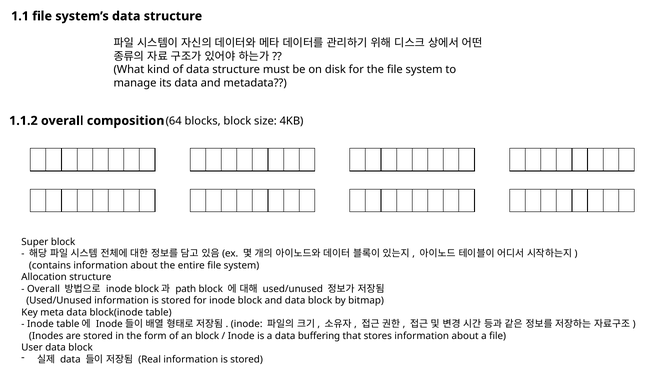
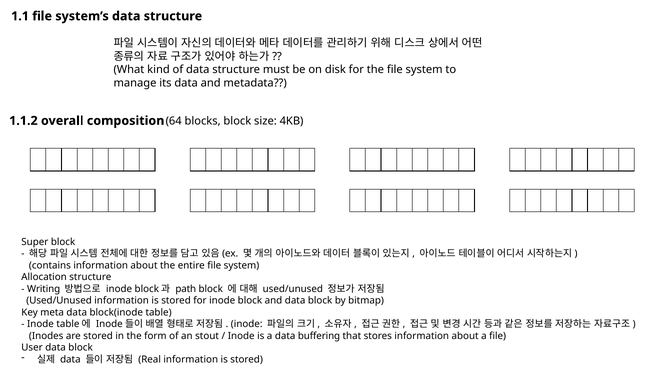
Overall at (44, 289): Overall -> Writing
an block: block -> stout
